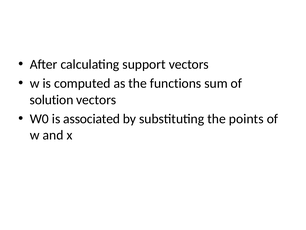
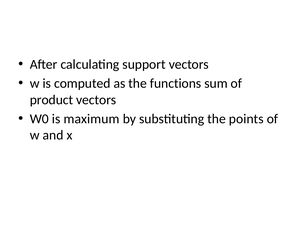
solution: solution -> product
associated: associated -> maximum
